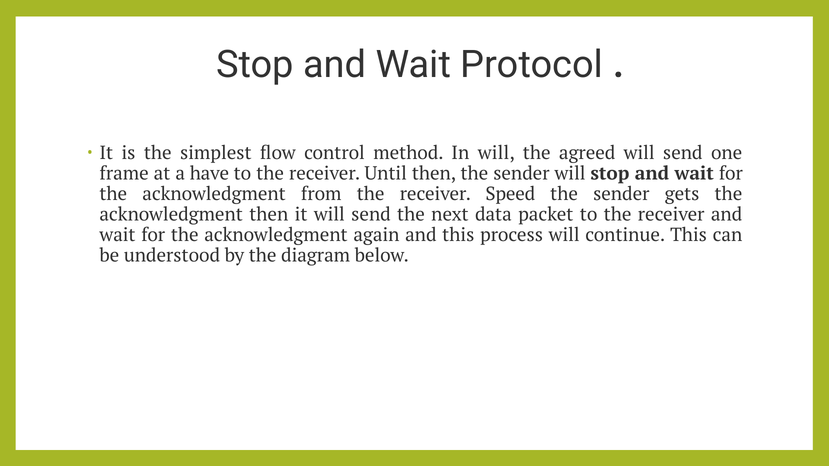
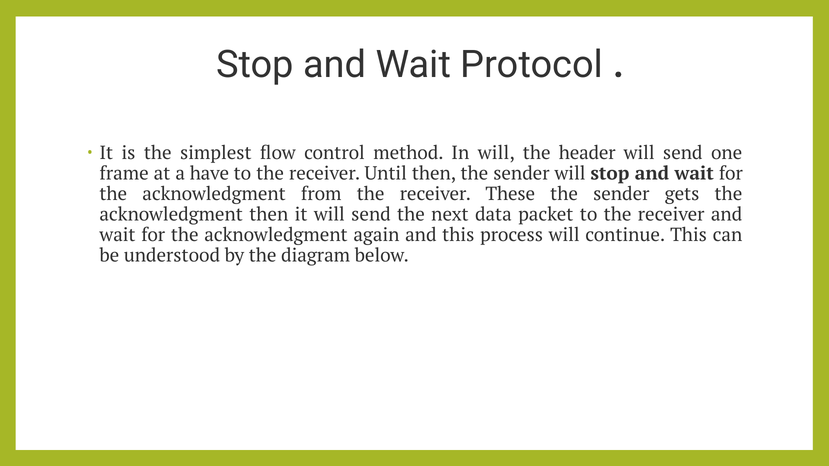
agreed: agreed -> header
Speed: Speed -> These
